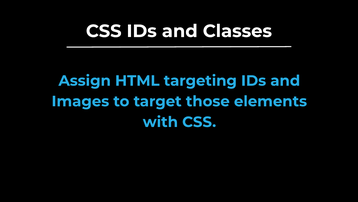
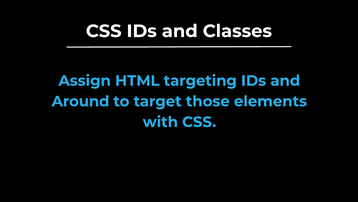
Images: Images -> Around
